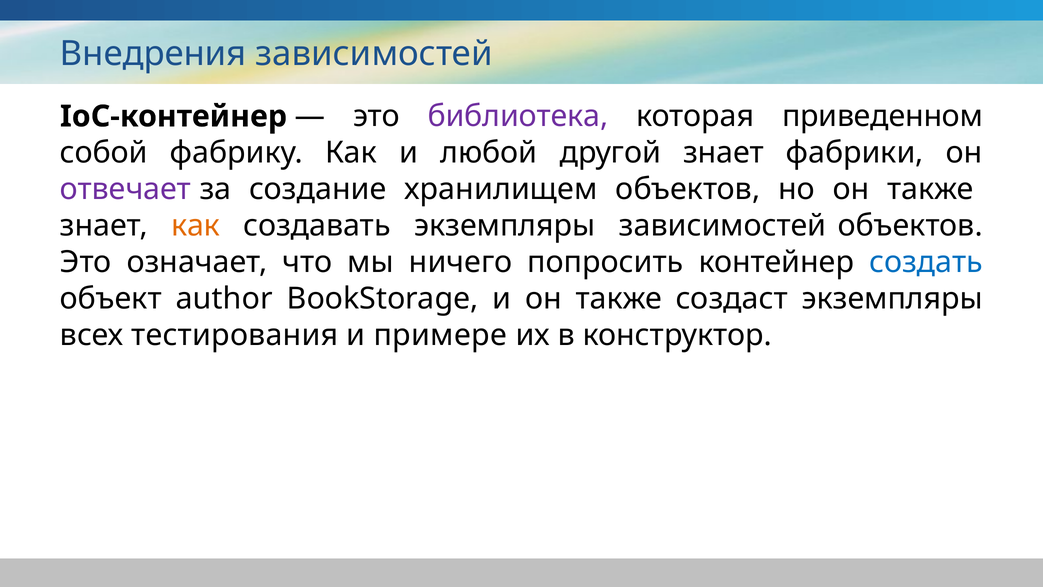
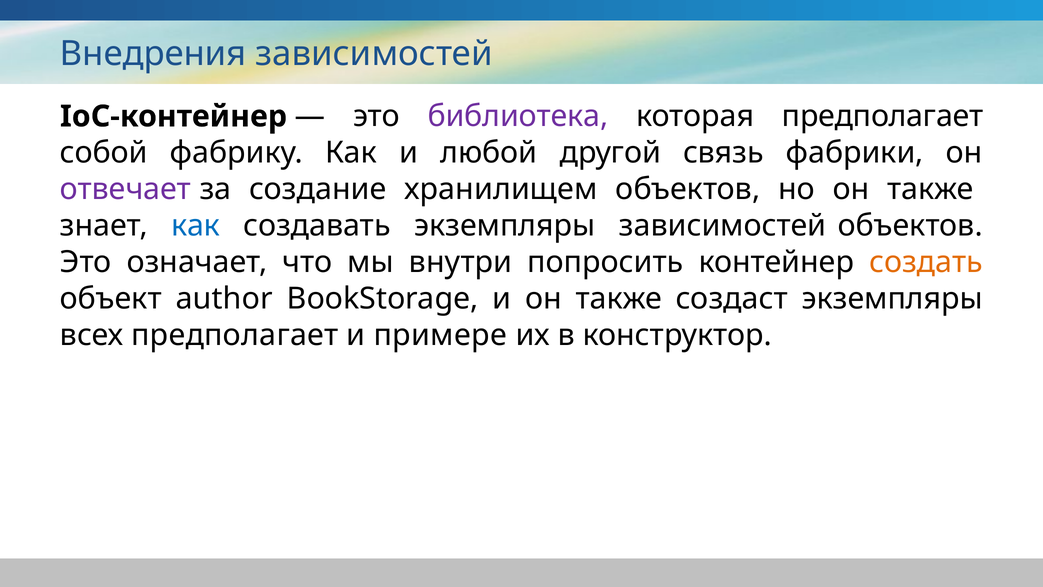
которая приведенном: приведенном -> предполагает
другой знает: знает -> связь
как at (196, 226) colour: orange -> blue
ничего: ничего -> внутри
создать colour: blue -> orange
всех тестирования: тестирования -> предполагает
